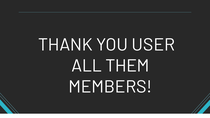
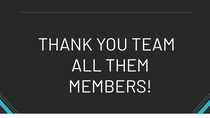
USER: USER -> TEAM
